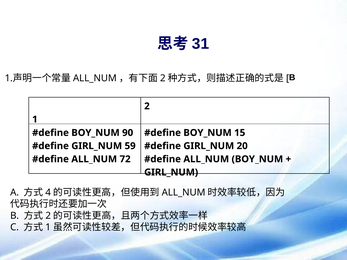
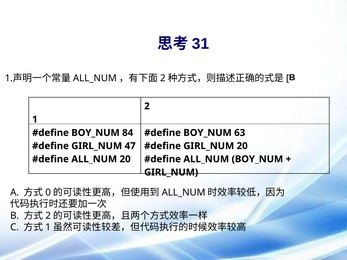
90: 90 -> 84
15: 15 -> 63
59: 59 -> 47
72 at (125, 159): 72 -> 20
4: 4 -> 0
